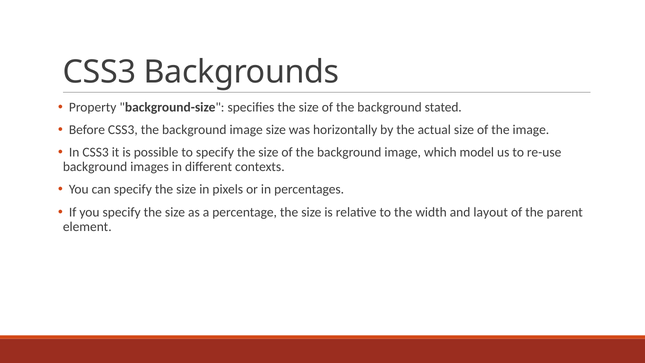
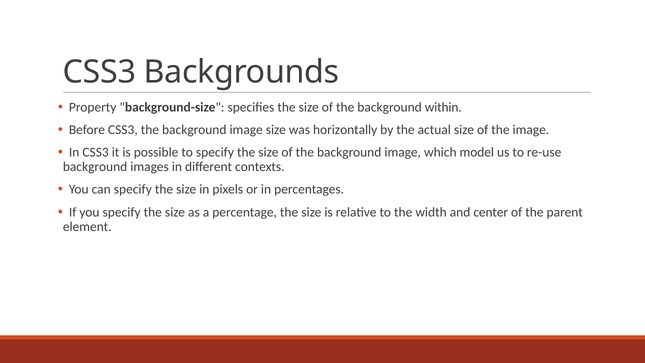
stated: stated -> within
layout: layout -> center
